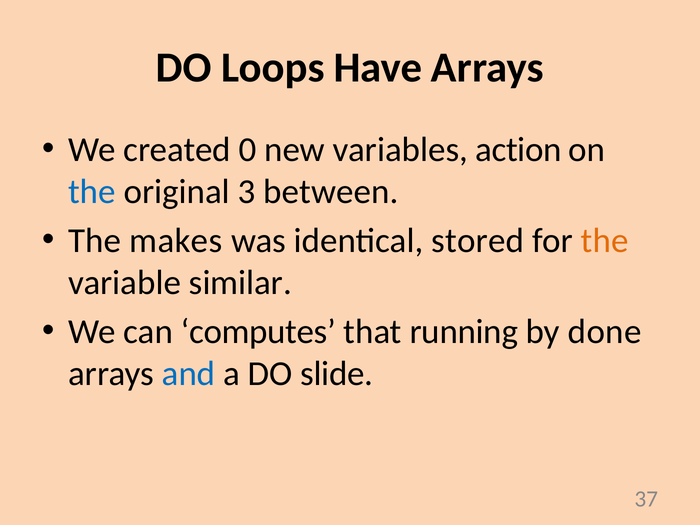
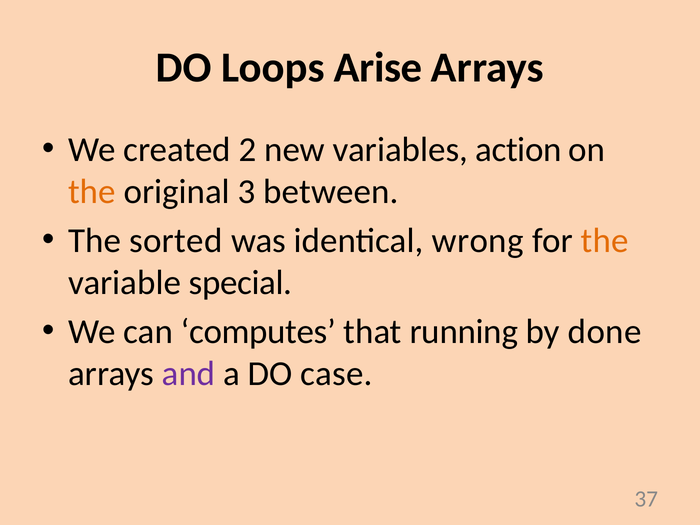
Have: Have -> Arise
0: 0 -> 2
the at (92, 191) colour: blue -> orange
makes: makes -> sorted
stored: stored -> wrong
similar: similar -> special
and colour: blue -> purple
slide: slide -> case
